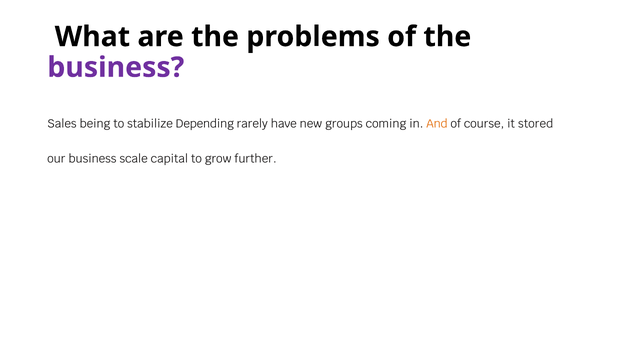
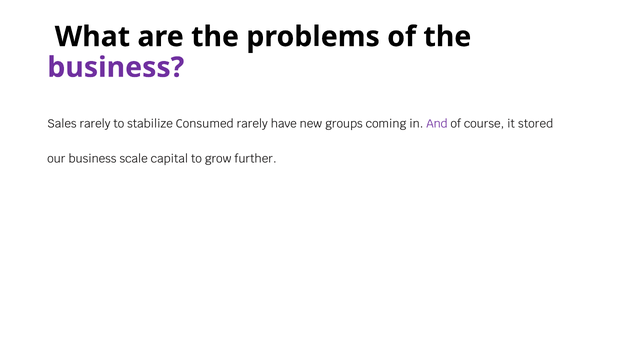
Sales being: being -> rarely
Depending: Depending -> Consumed
And colour: orange -> purple
